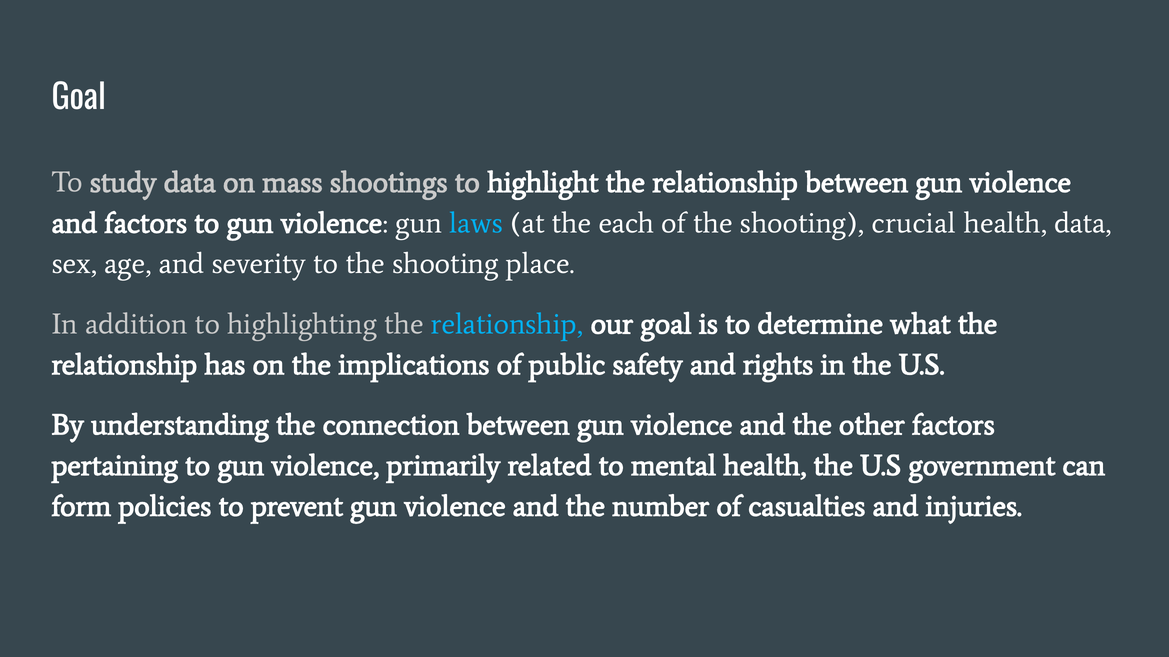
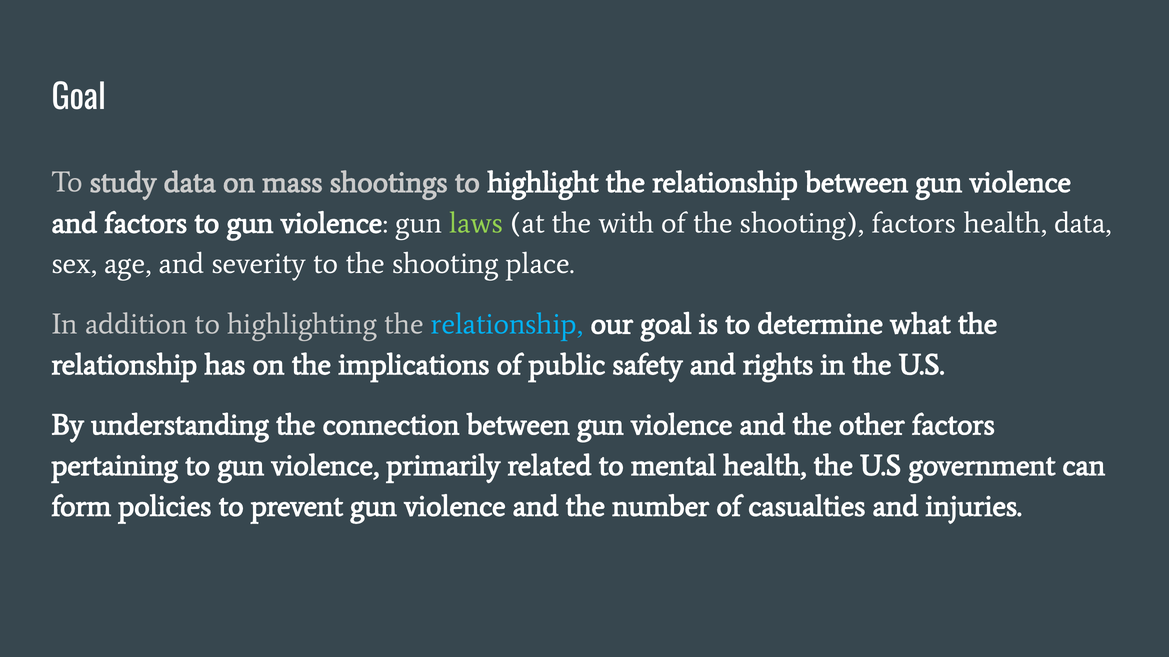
laws colour: light blue -> light green
each: each -> with
shooting crucial: crucial -> factors
